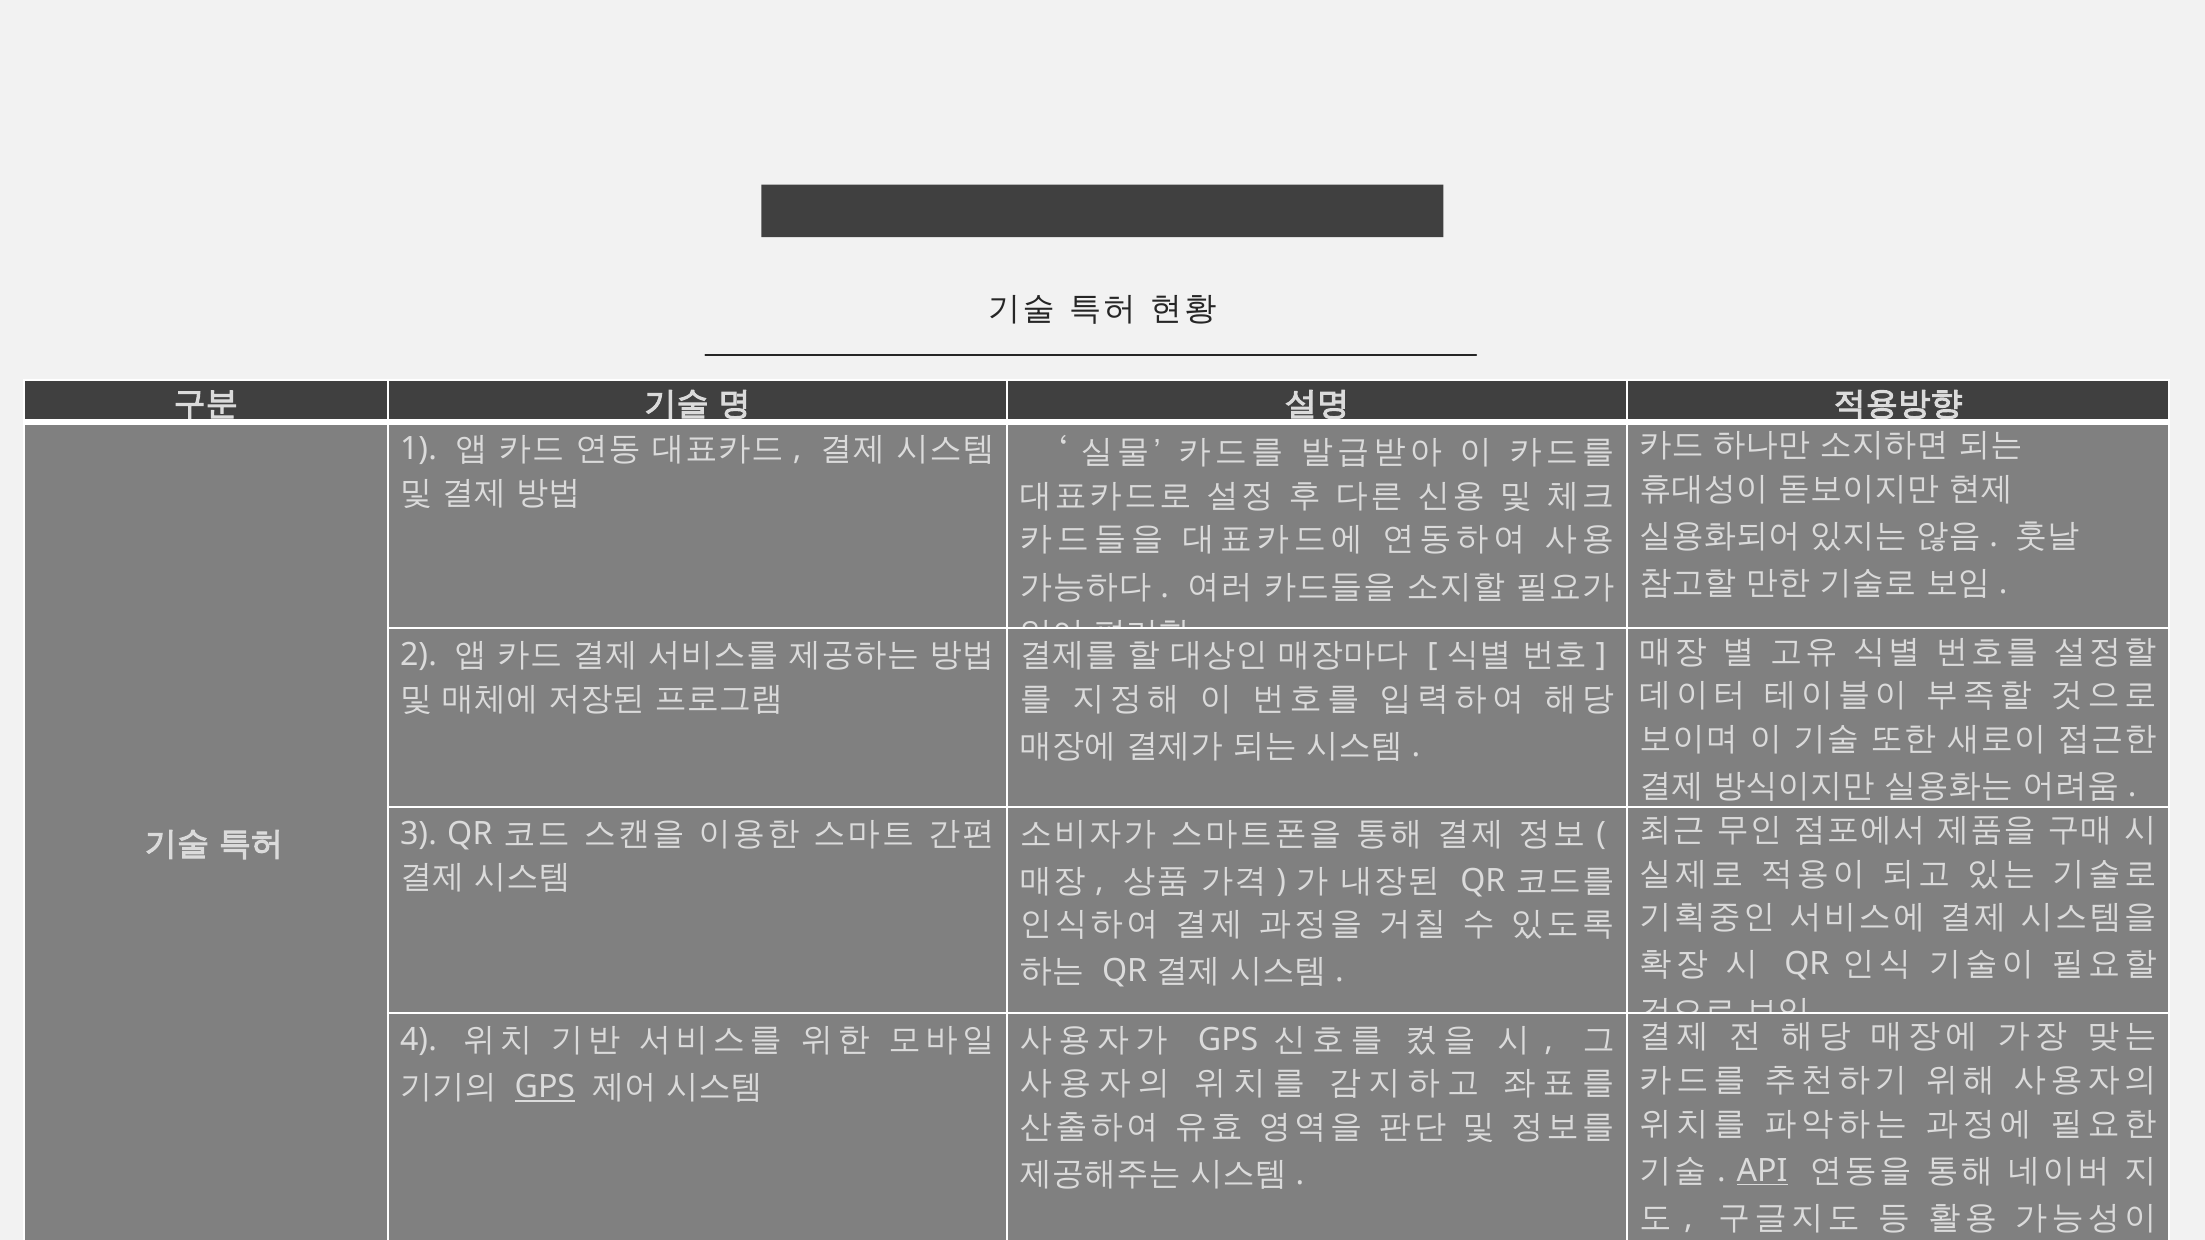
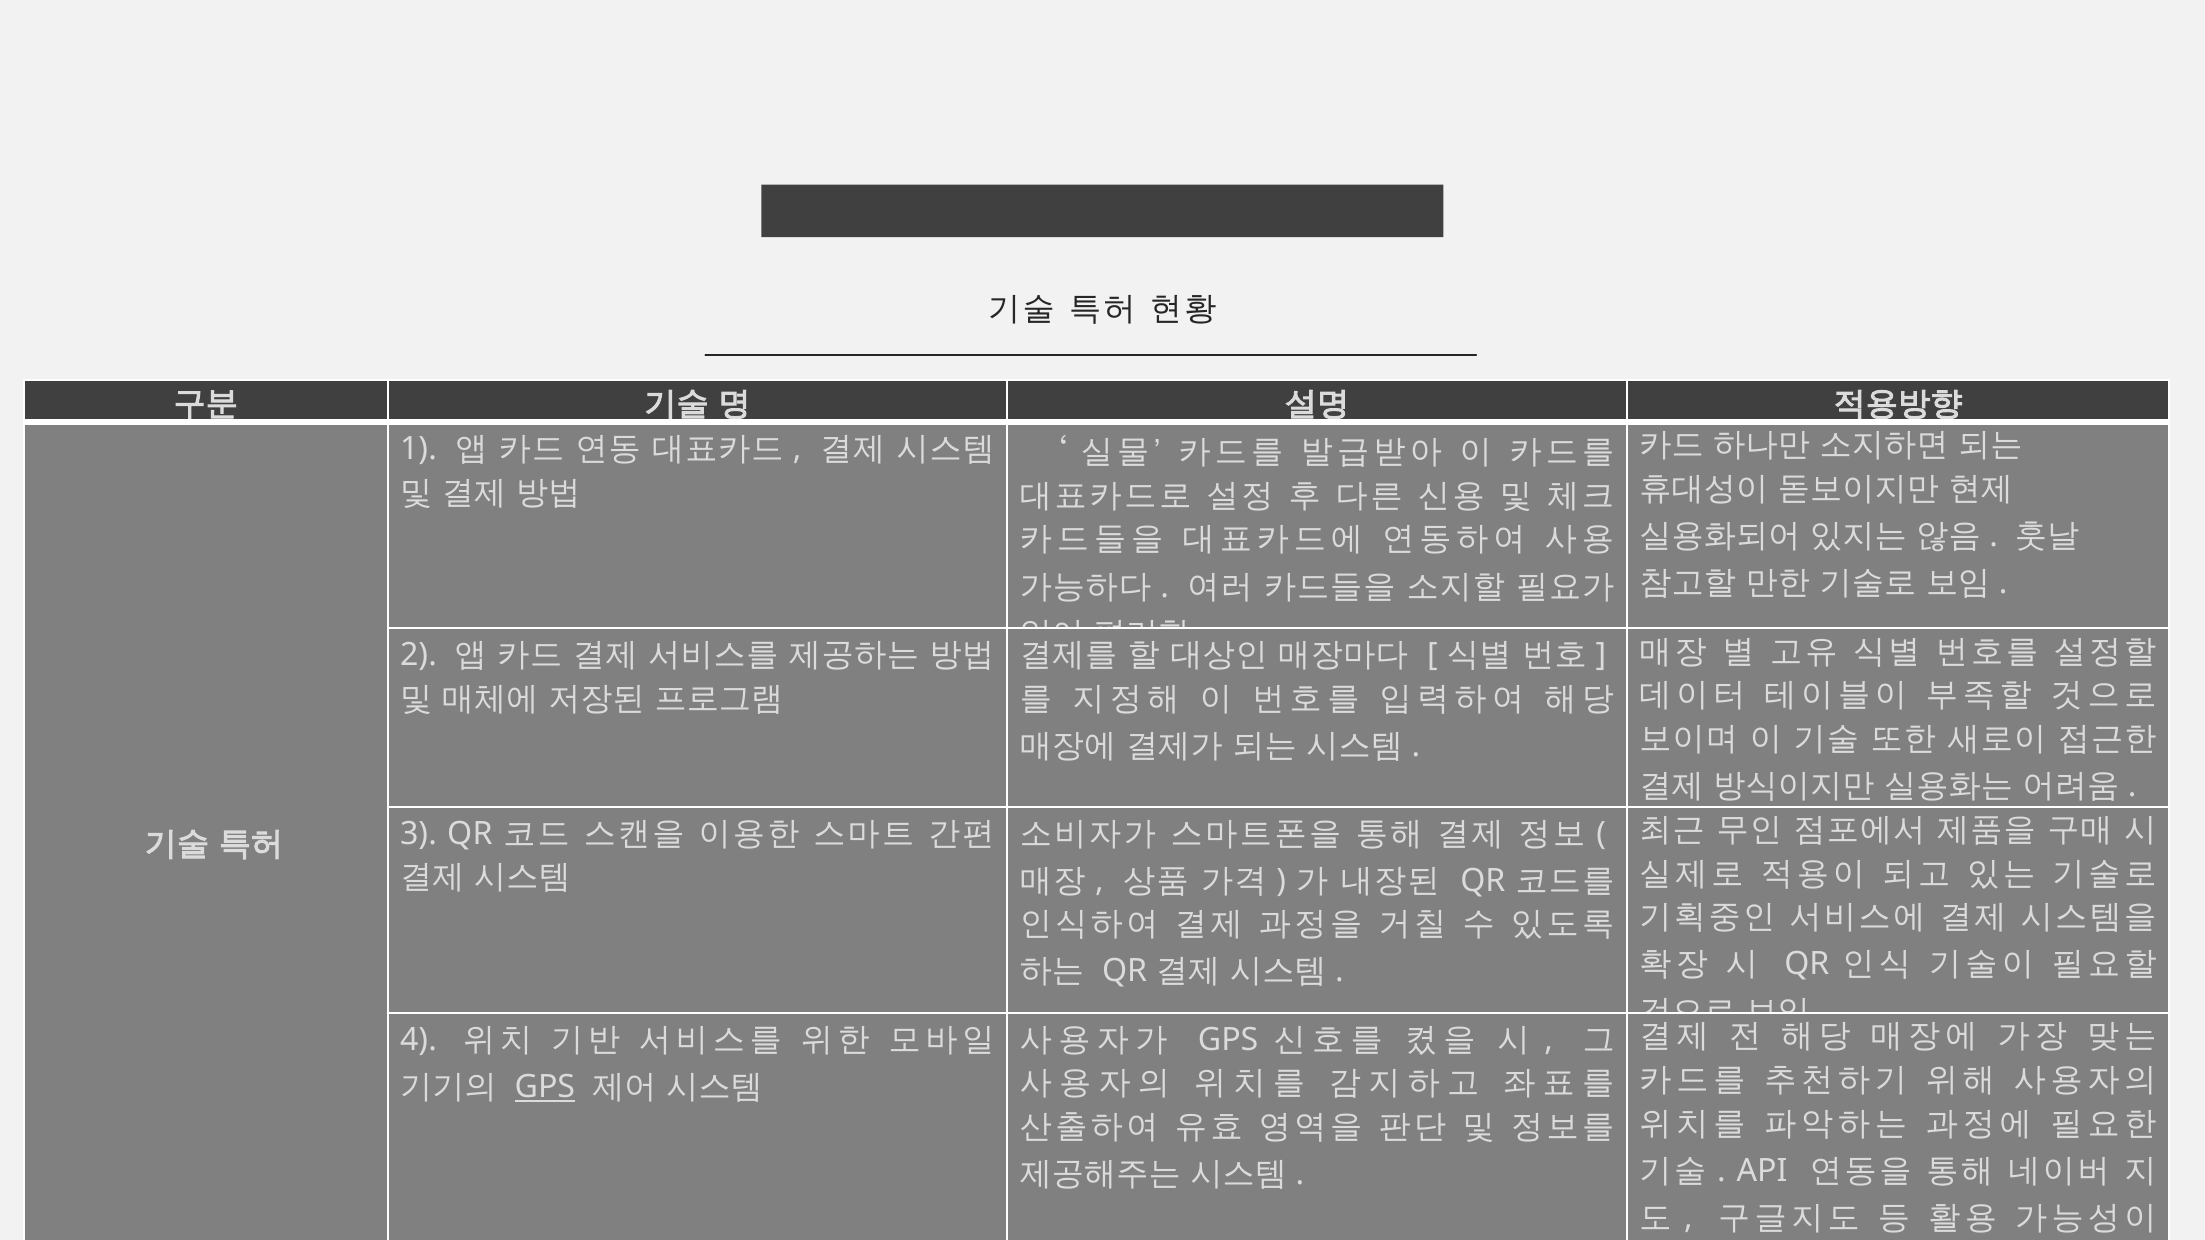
API underline: present -> none
